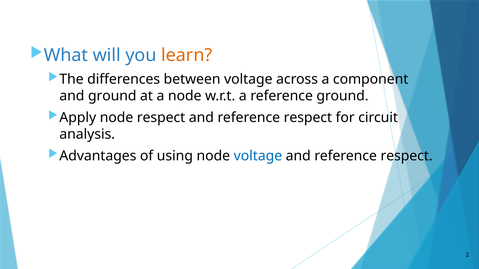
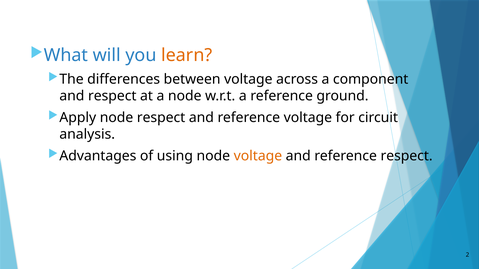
and ground: ground -> respect
respect at (308, 118): respect -> voltage
voltage at (258, 156) colour: blue -> orange
